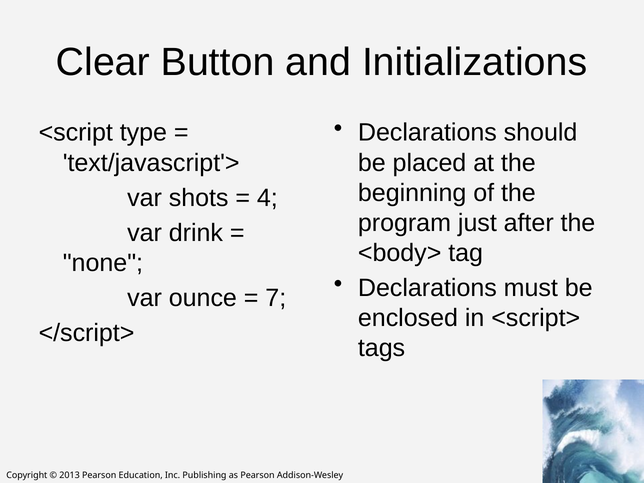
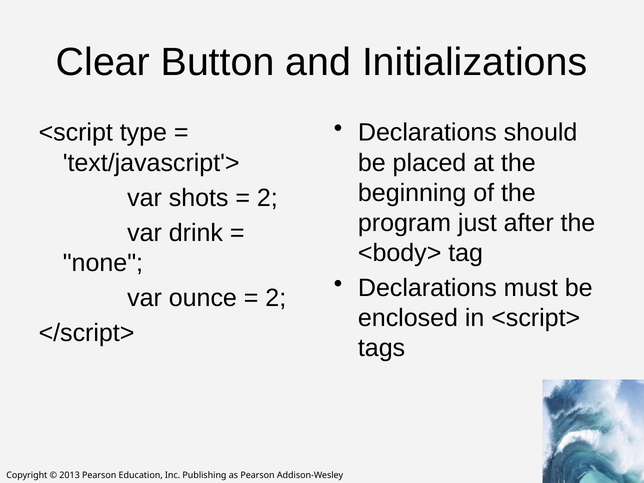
4 at (267, 198): 4 -> 2
7 at (276, 298): 7 -> 2
